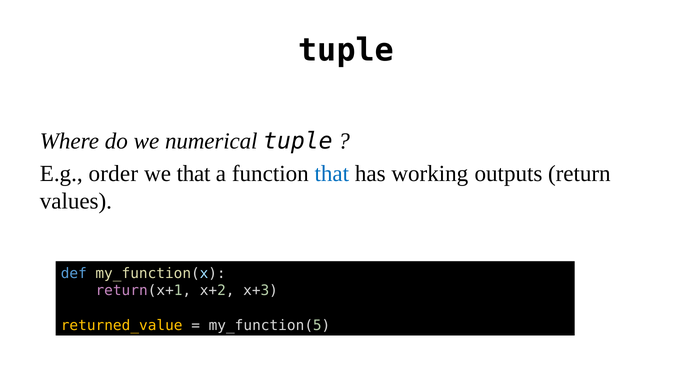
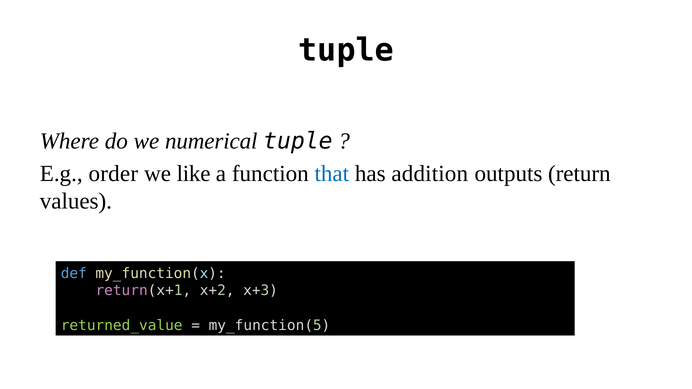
we that: that -> like
working: working -> addition
returned_value colour: yellow -> light green
